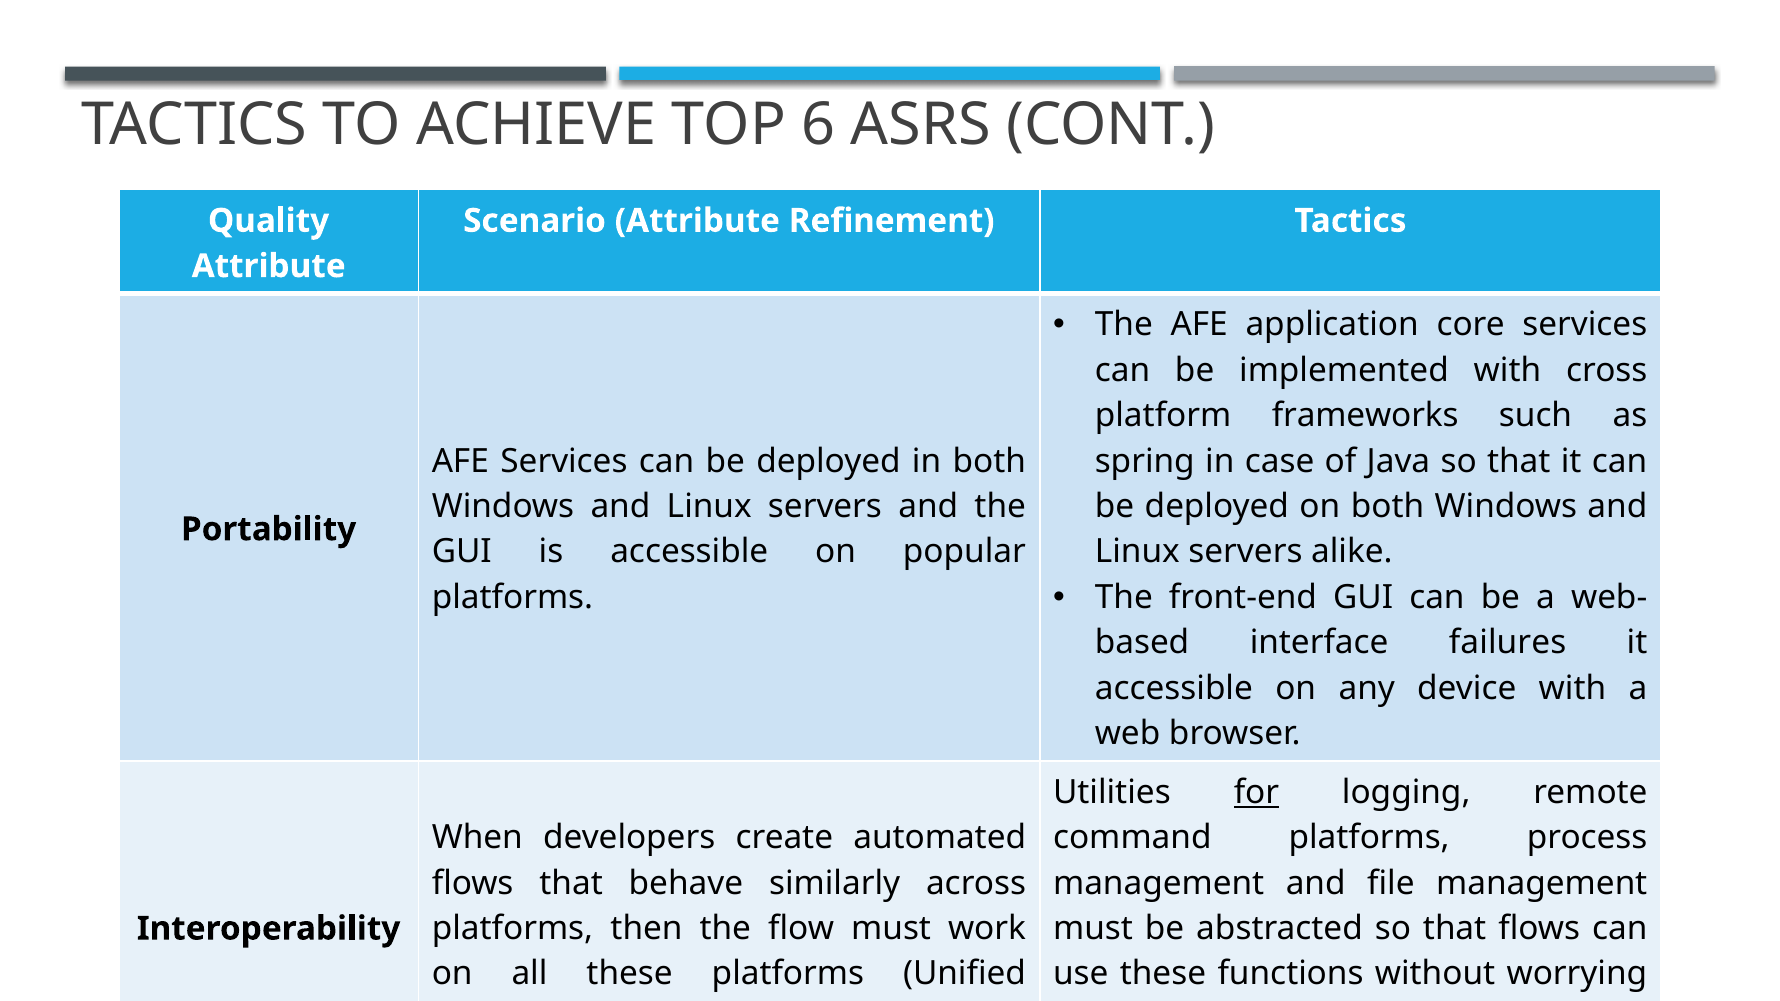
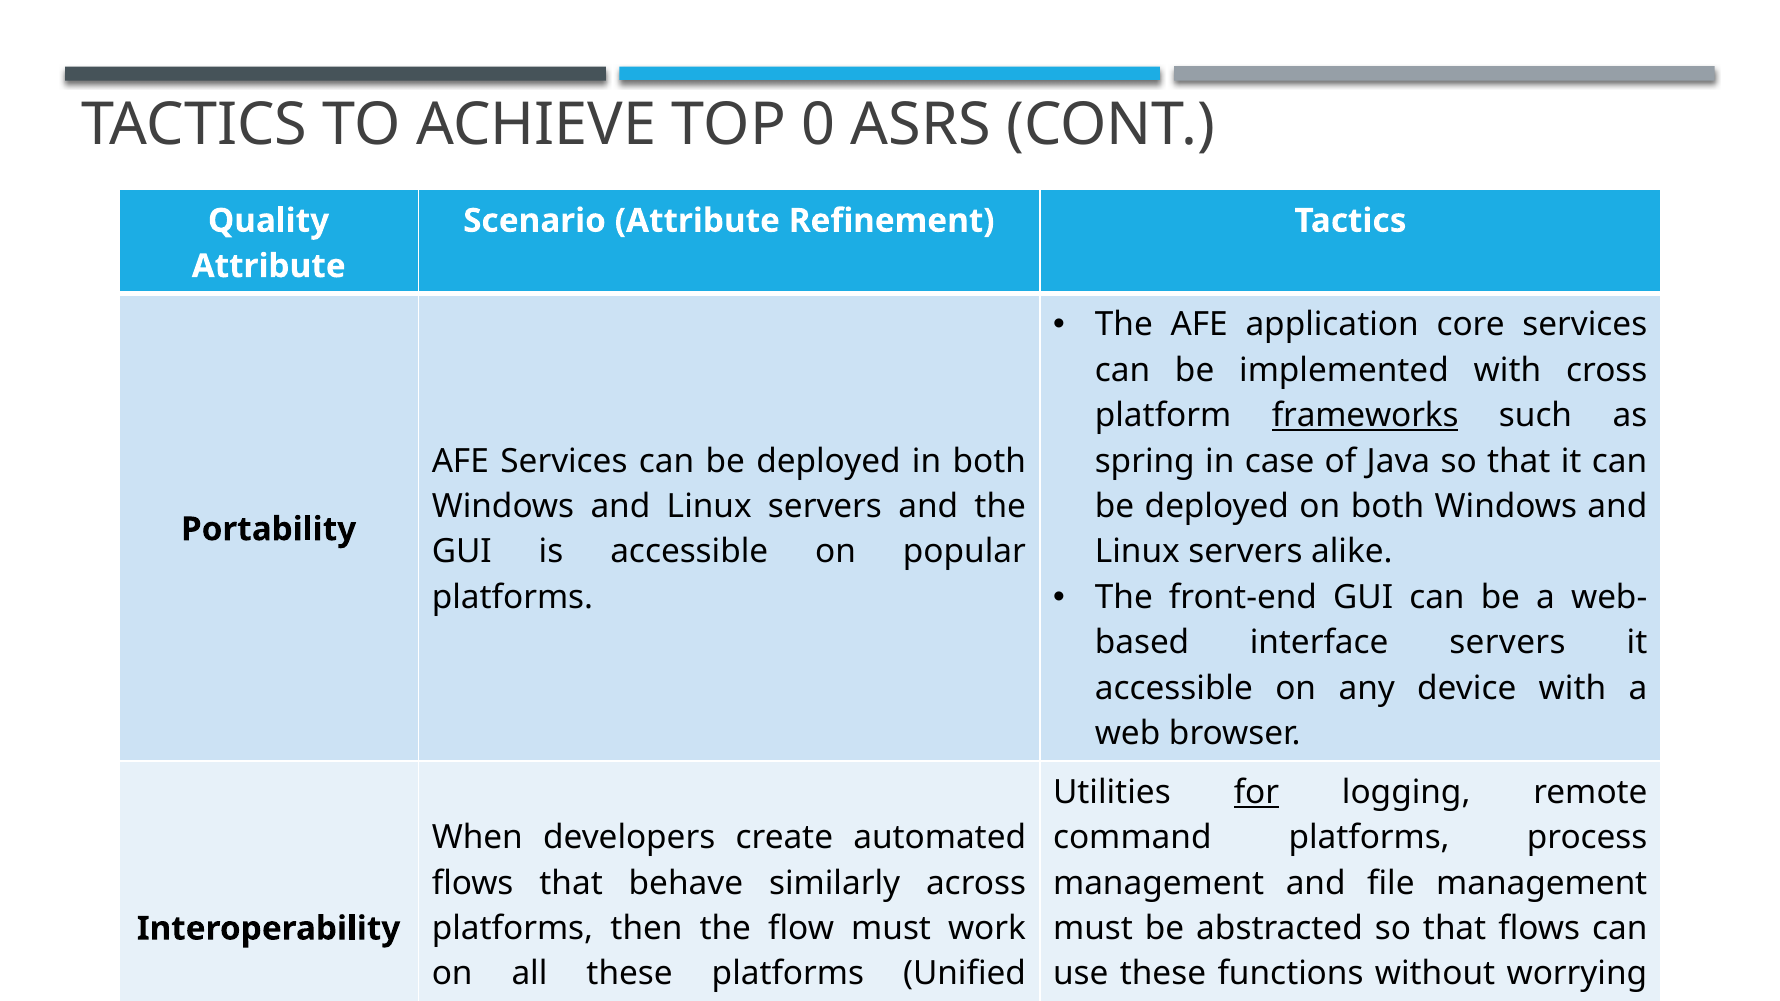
6: 6 -> 0
frameworks underline: none -> present
interface failures: failures -> servers
